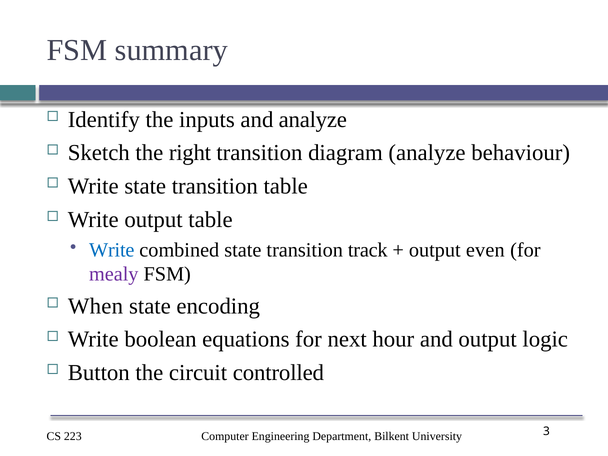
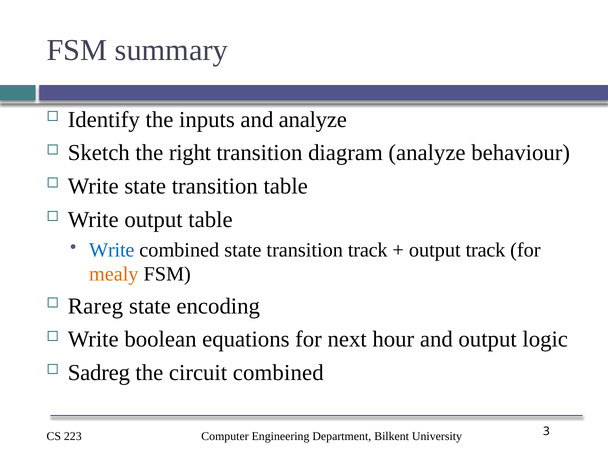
output even: even -> track
mealy colour: purple -> orange
When: When -> Rareg
Button: Button -> Sadreg
circuit controlled: controlled -> combined
